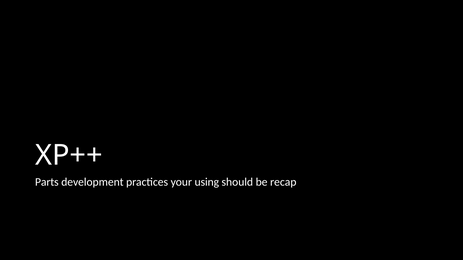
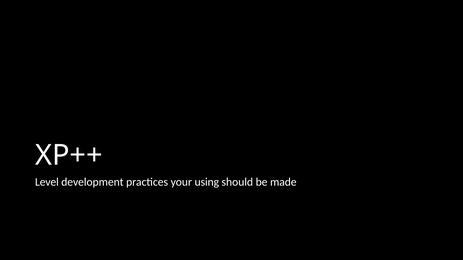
Parts: Parts -> Level
recap: recap -> made
